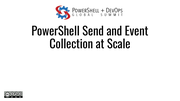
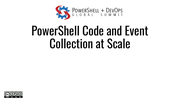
Send: Send -> Code
